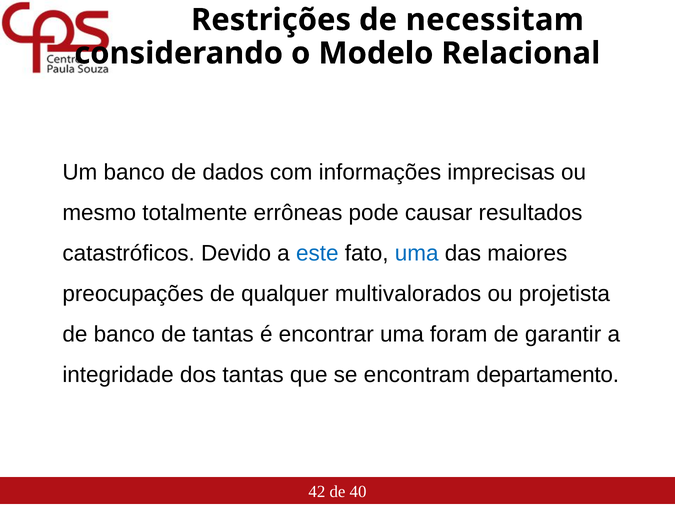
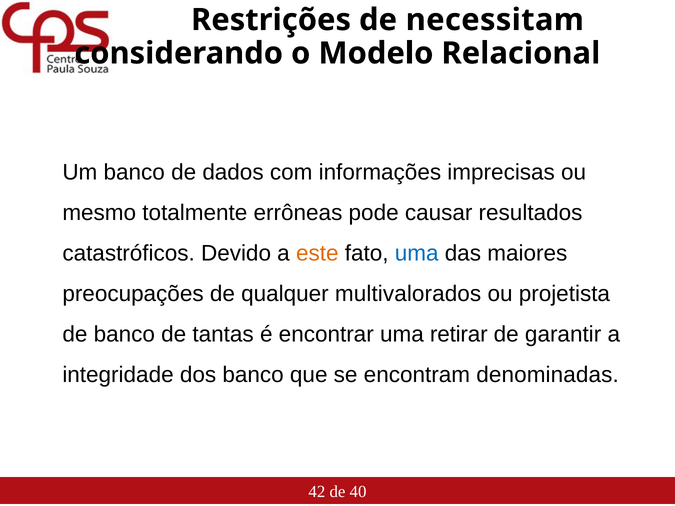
este colour: blue -> orange
foram: foram -> retirar
dos tantas: tantas -> banco
departamento: departamento -> denominadas
